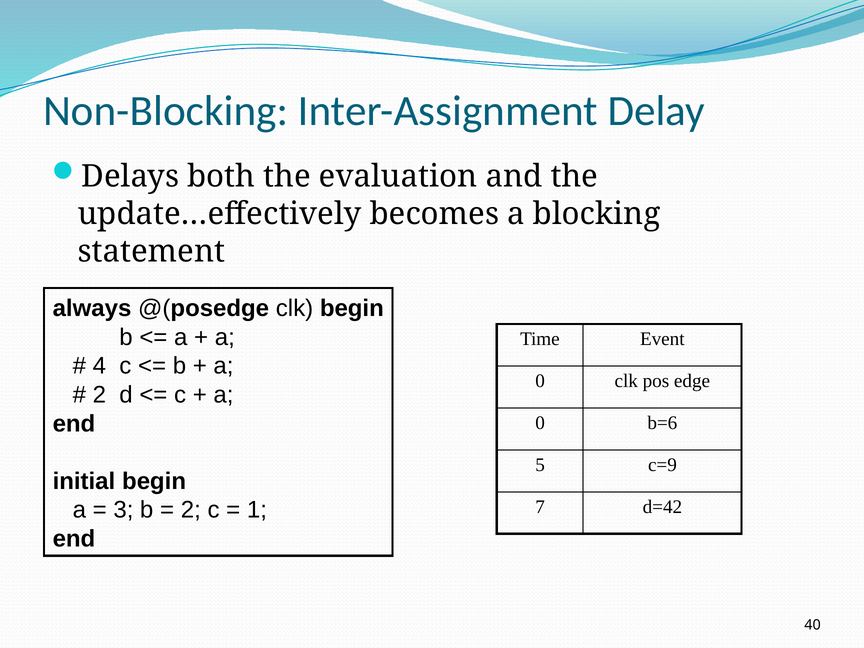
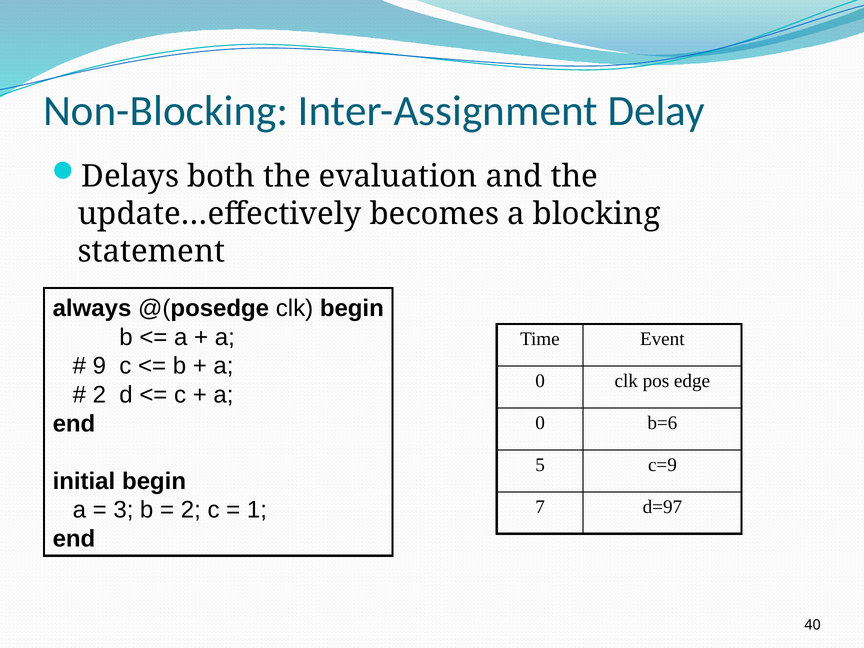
4: 4 -> 9
d=42: d=42 -> d=97
